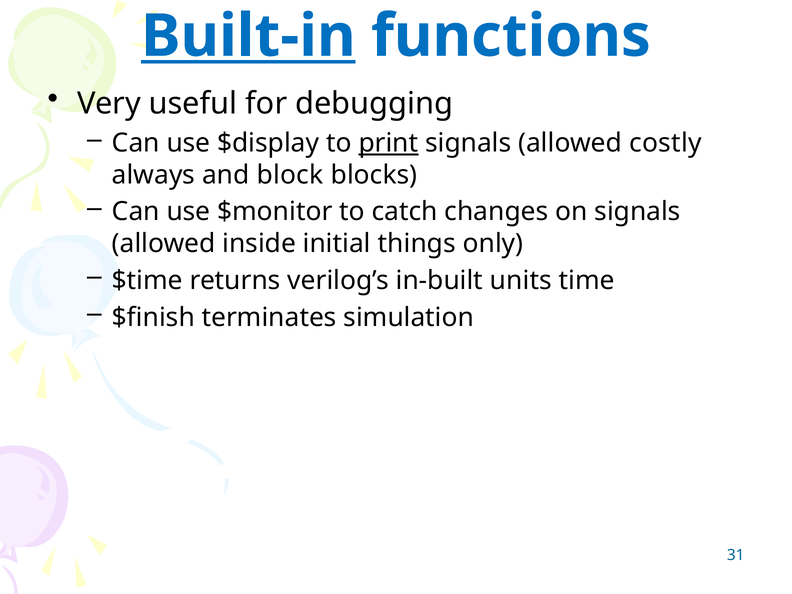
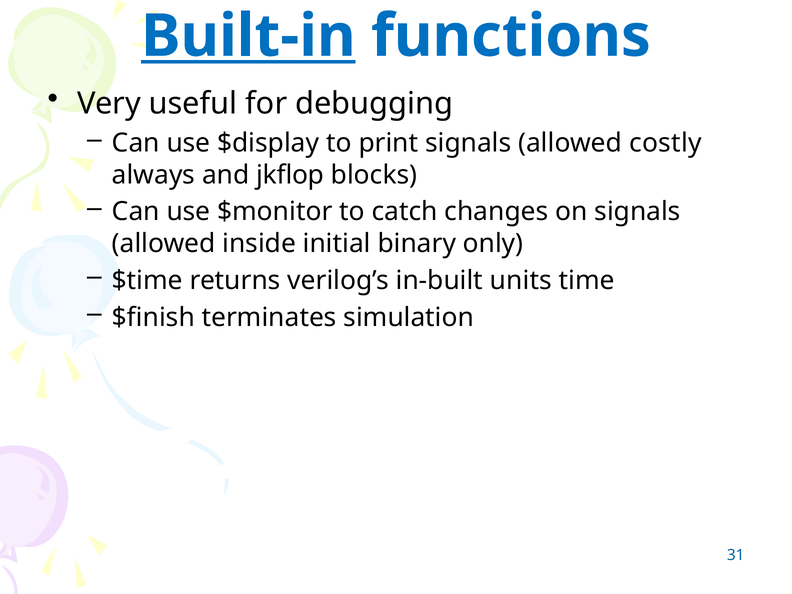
print underline: present -> none
block: block -> jkflop
things: things -> binary
